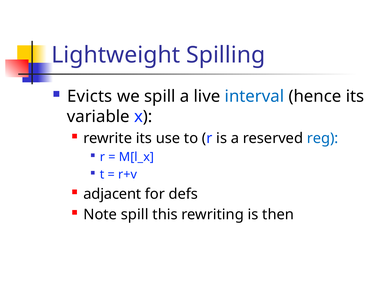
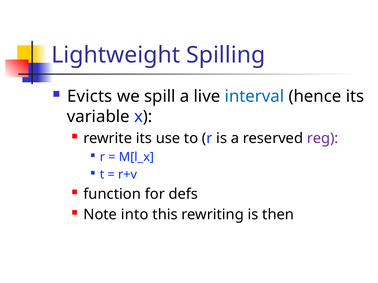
reg colour: blue -> purple
adjacent: adjacent -> function
Note spill: spill -> into
